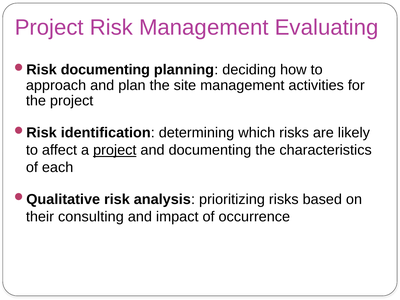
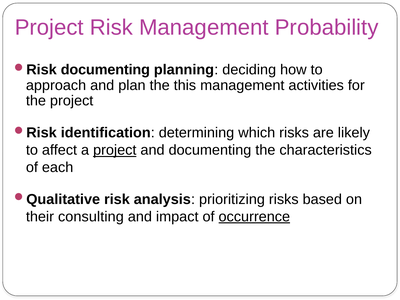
Evaluating: Evaluating -> Probability
site: site -> this
occurrence underline: none -> present
